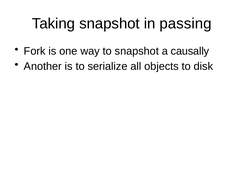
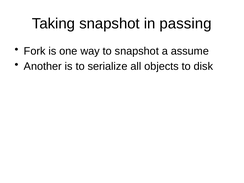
causally: causally -> assume
